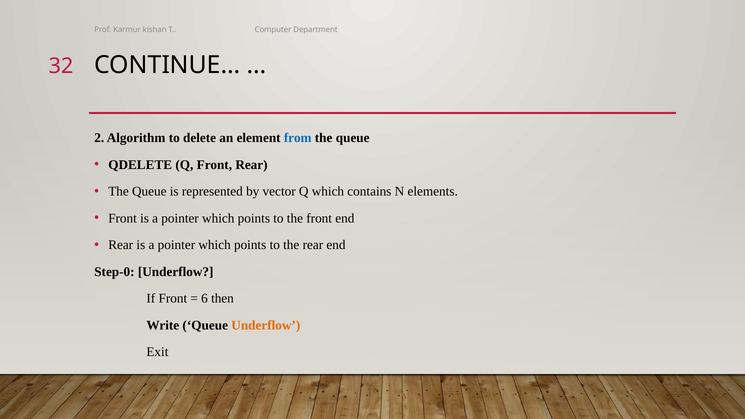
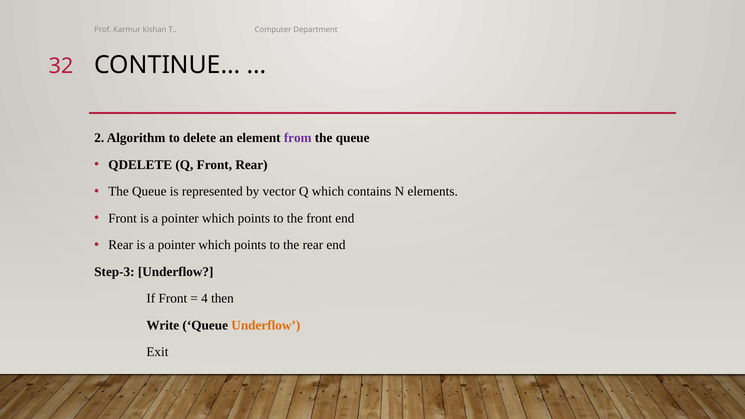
from colour: blue -> purple
Step-0: Step-0 -> Step-3
6: 6 -> 4
